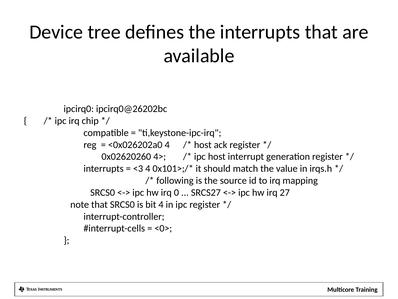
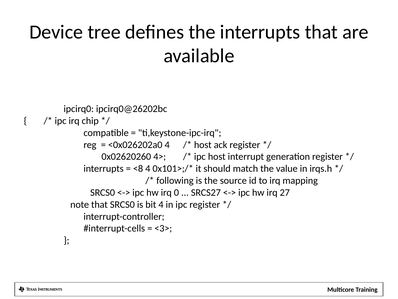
<3: <3 -> <8
<0>: <0> -> <3>
